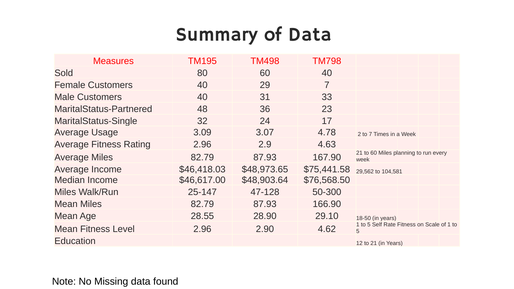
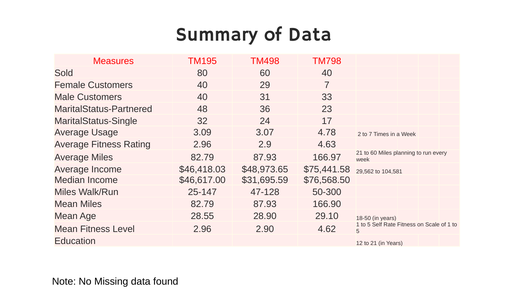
167.90: 167.90 -> 166.97
$48,903.64: $48,903.64 -> $31,695.59
